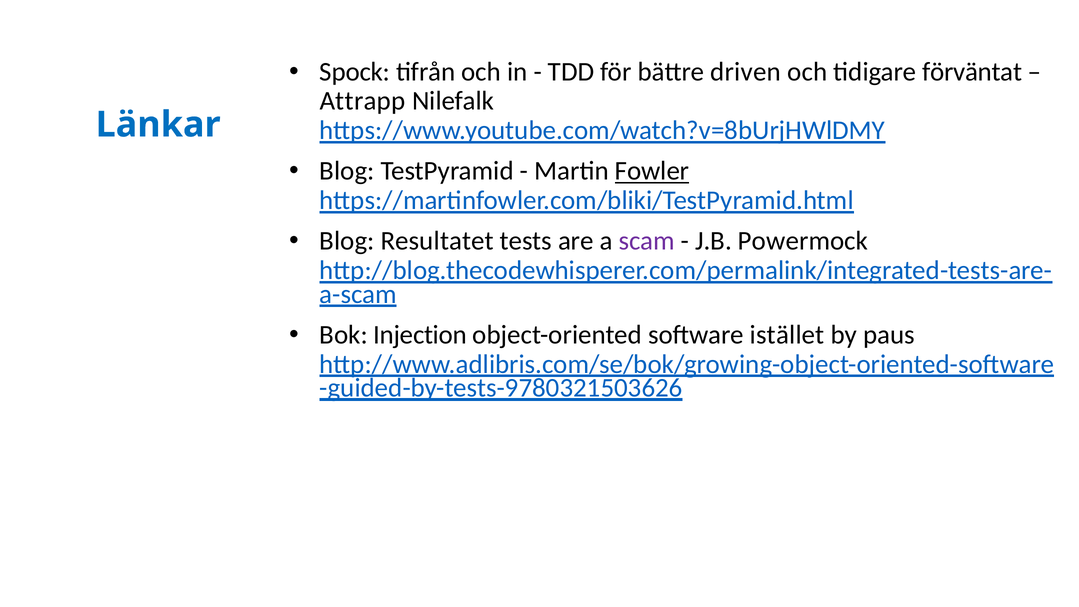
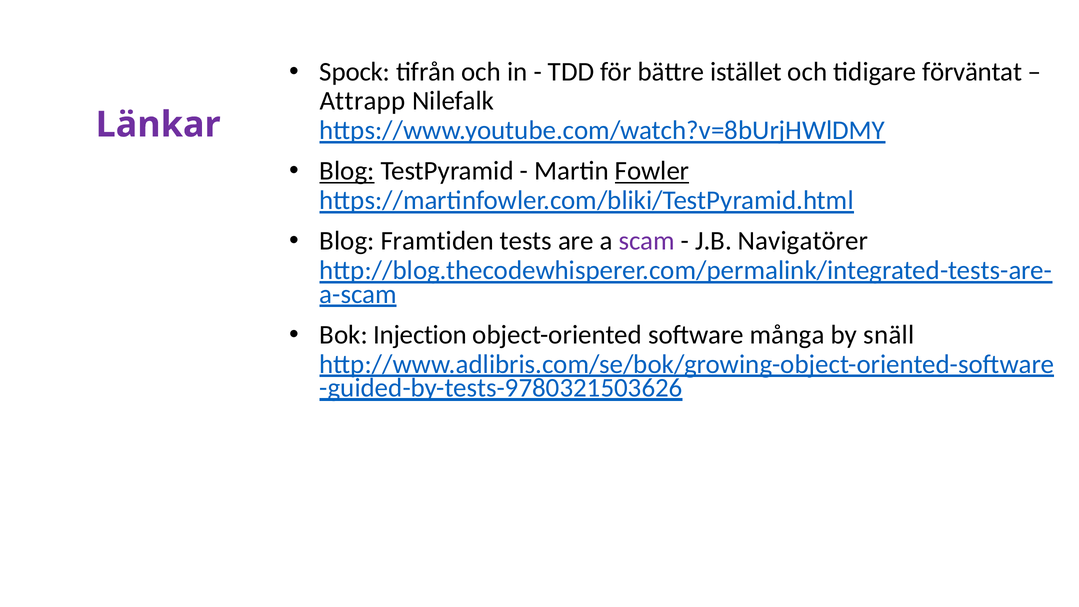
driven: driven -> istället
Länkar colour: blue -> purple
Blog at (347, 171) underline: none -> present
Resultatet: Resultatet -> Framtiden
Powermock: Powermock -> Navigatörer
istället: istället -> många
paus: paus -> snäll
